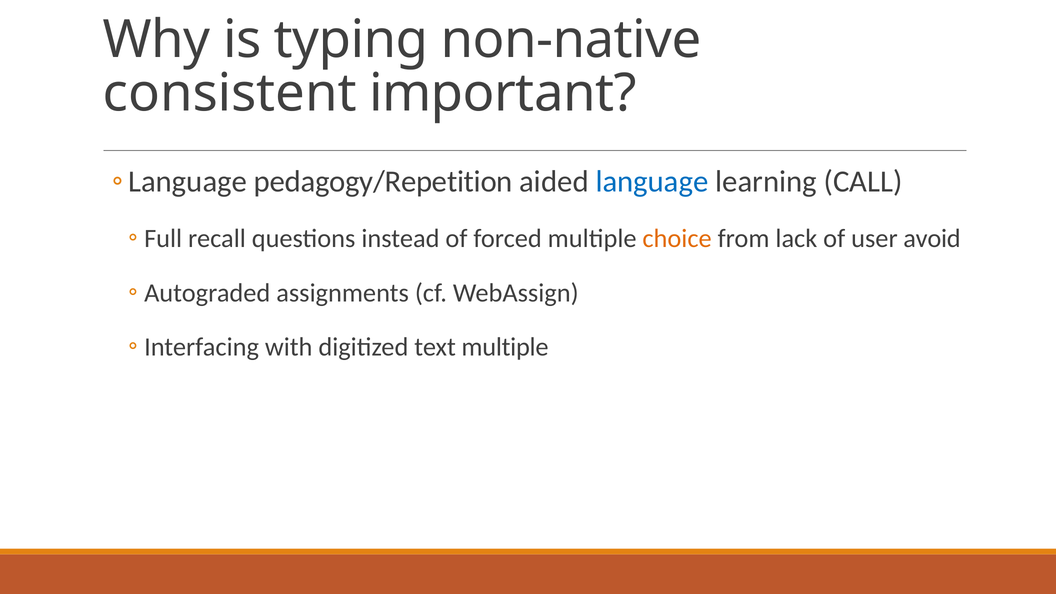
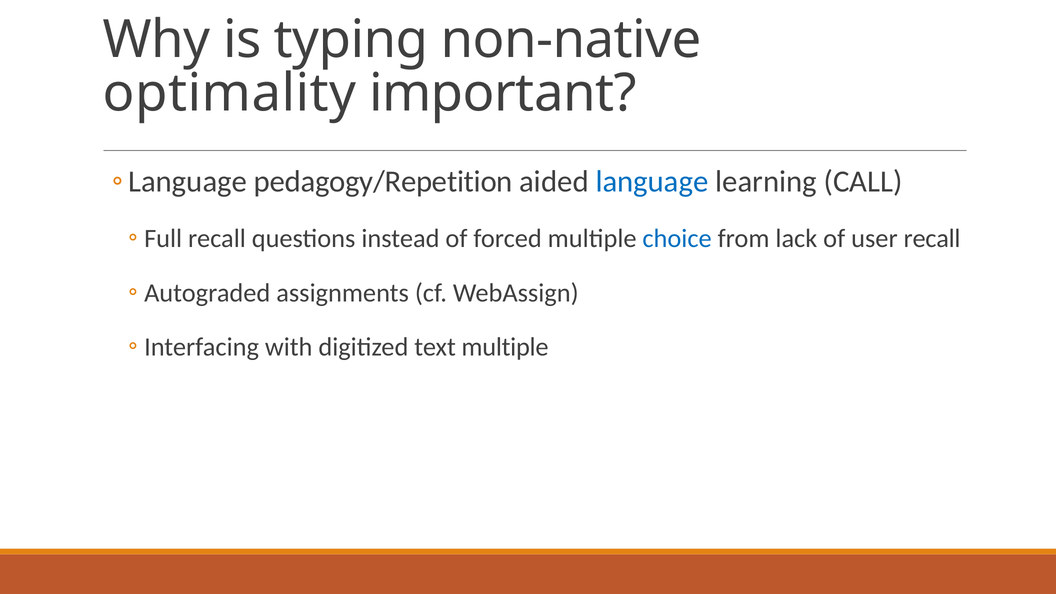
consistent: consistent -> optimality
choice colour: orange -> blue
user avoid: avoid -> recall
